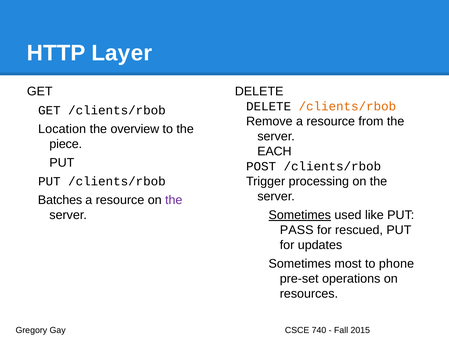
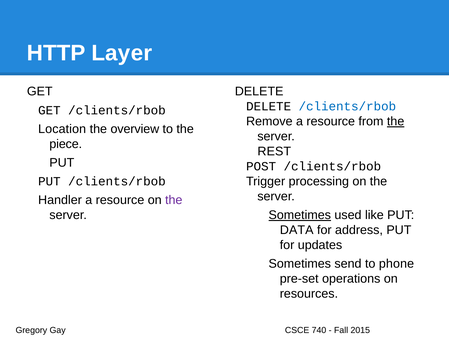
/clients/rbob at (347, 106) colour: orange -> blue
the at (396, 121) underline: none -> present
EACH: EACH -> REST
Batches: Batches -> Handler
PASS: PASS -> DATA
rescued: rescued -> address
most: most -> send
